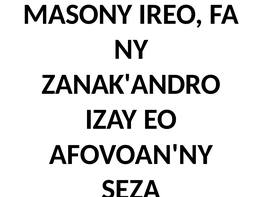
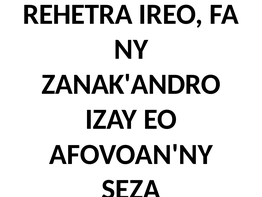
MASONY: MASONY -> REHETRA
